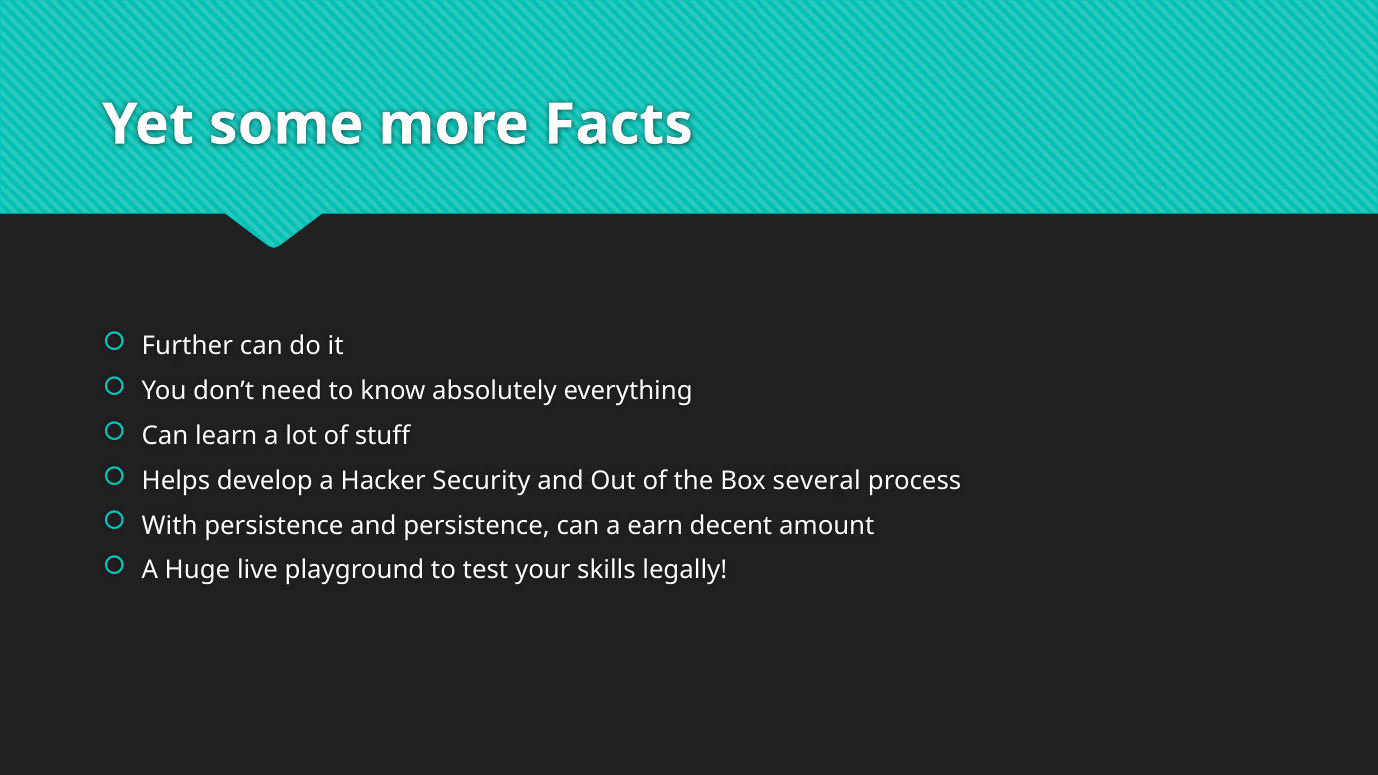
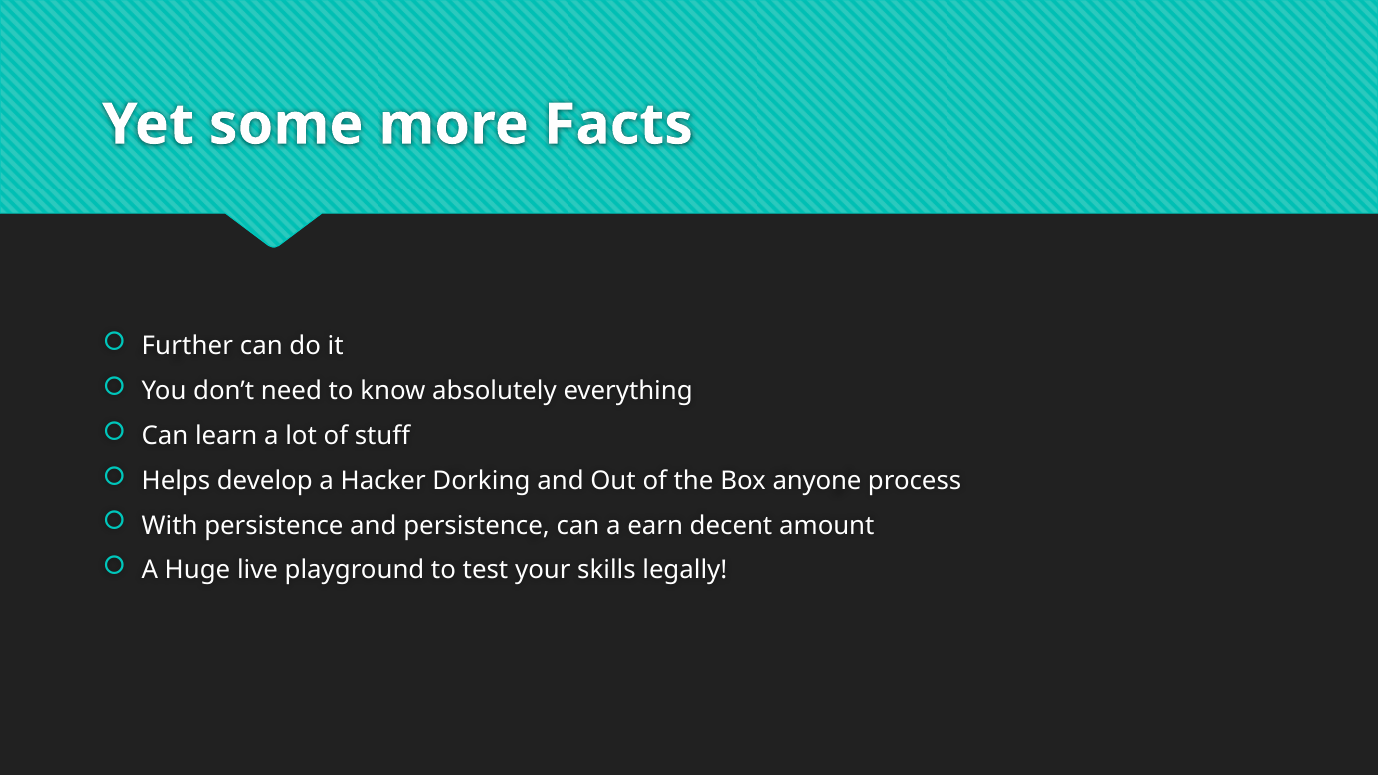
Security: Security -> Dorking
several: several -> anyone
